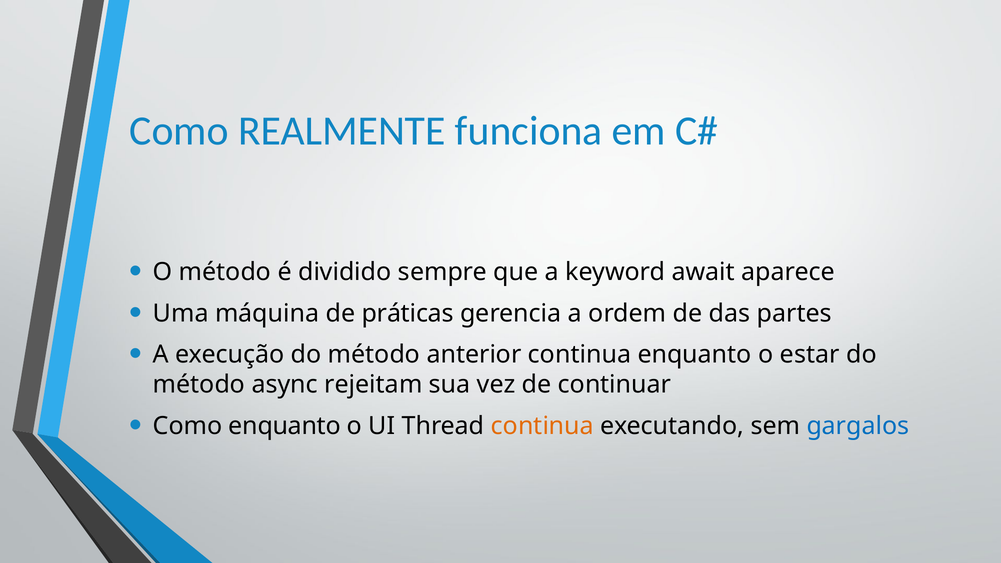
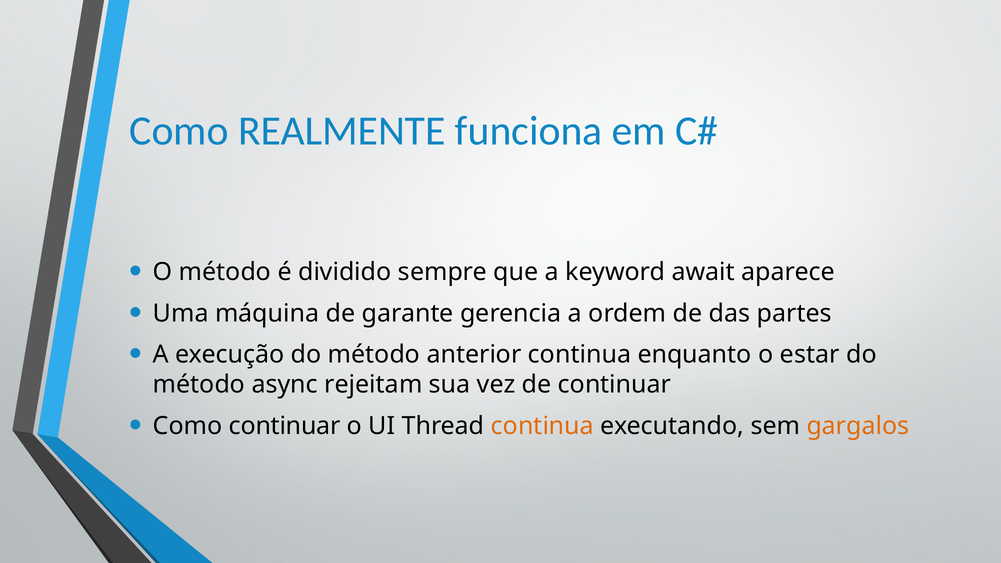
práticas: práticas -> garante
Como enquanto: enquanto -> continuar
gargalos colour: blue -> orange
